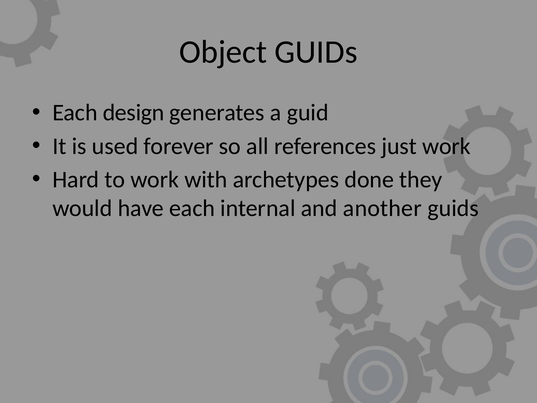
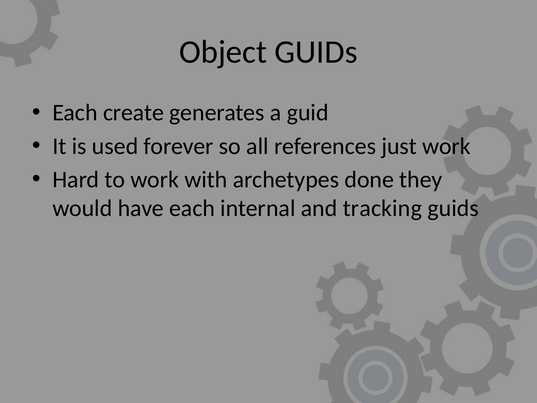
design: design -> create
another: another -> tracking
